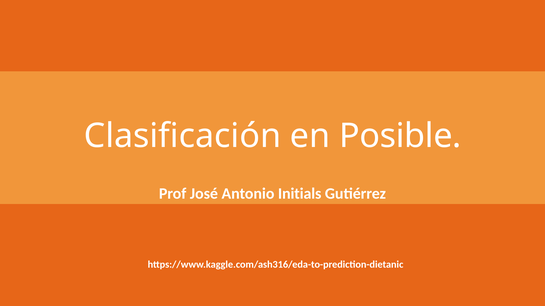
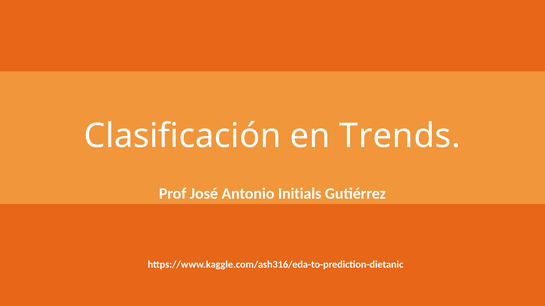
Posible: Posible -> Trends
